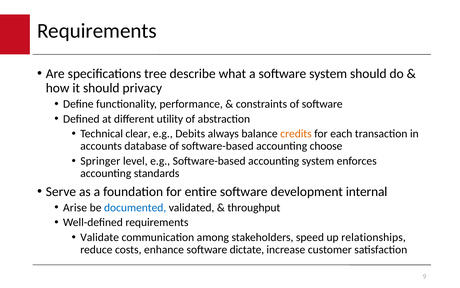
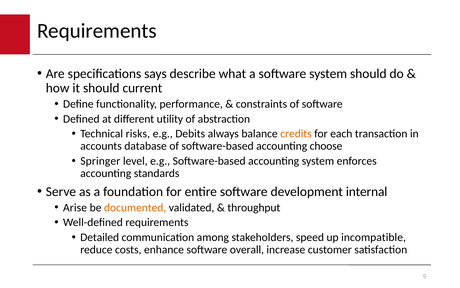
tree: tree -> says
privacy: privacy -> current
clear: clear -> risks
documented colour: blue -> orange
Validate: Validate -> Detailed
relationships: relationships -> incompatible
dictate: dictate -> overall
